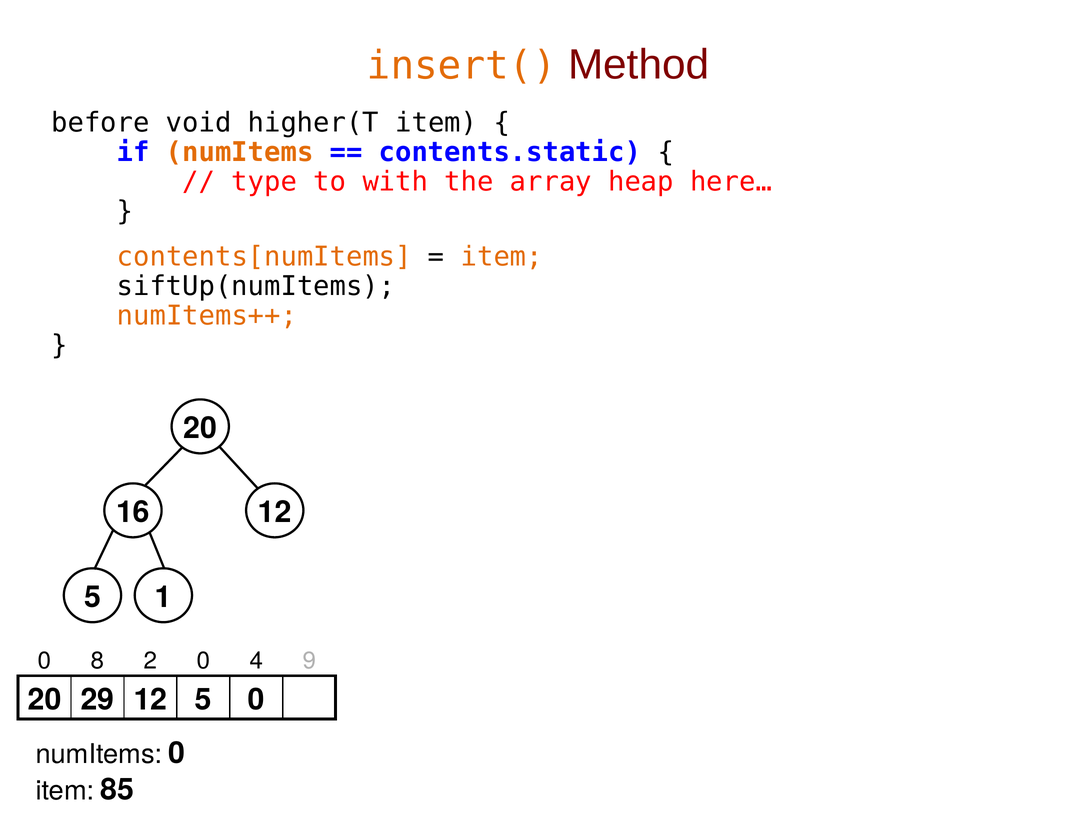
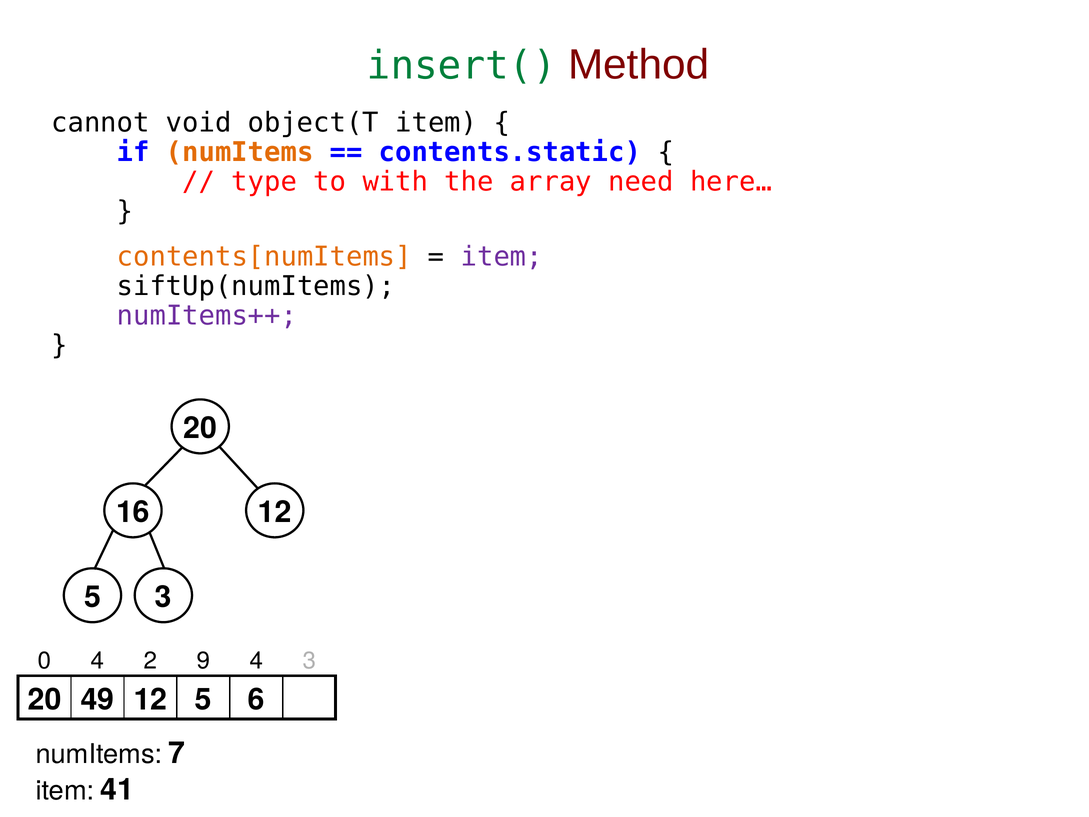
insert( colour: orange -> green
before: before -> cannot
higher(T: higher(T -> object(T
heap: heap -> need
item at (502, 257) colour: orange -> purple
numItems++ colour: orange -> purple
5 1: 1 -> 3
0 8: 8 -> 4
2 0: 0 -> 9
4 9: 9 -> 3
29: 29 -> 49
5 0: 0 -> 6
numItems 0: 0 -> 7
85: 85 -> 41
